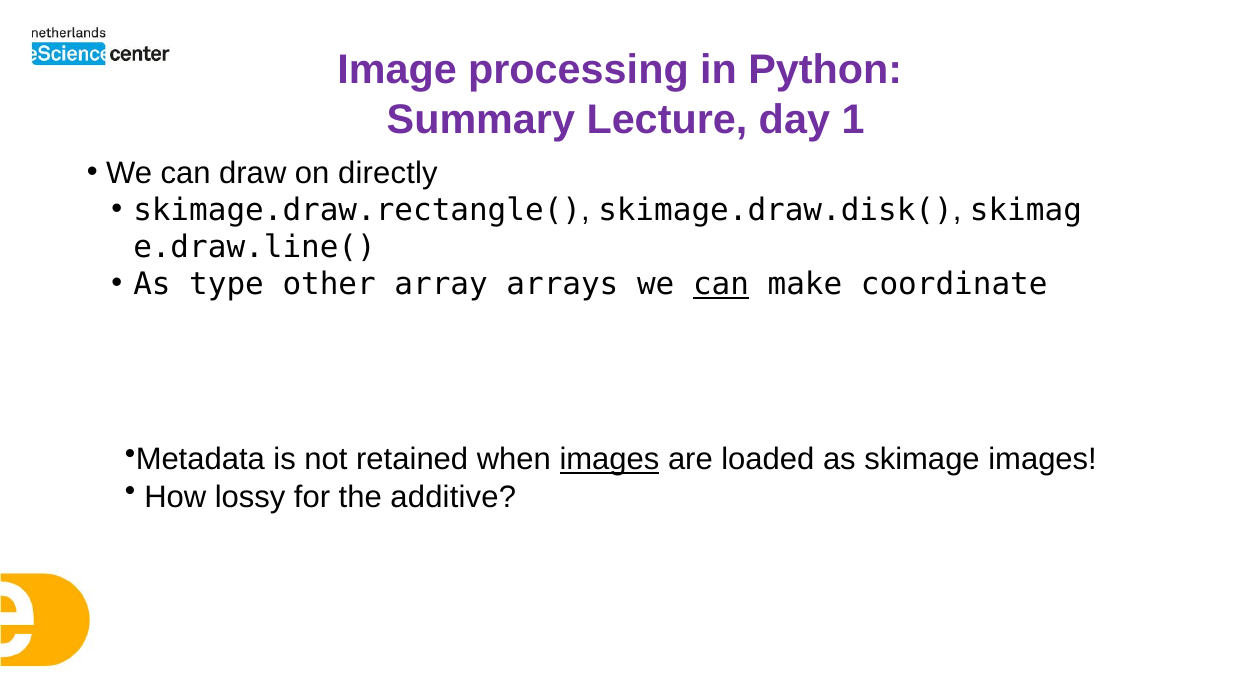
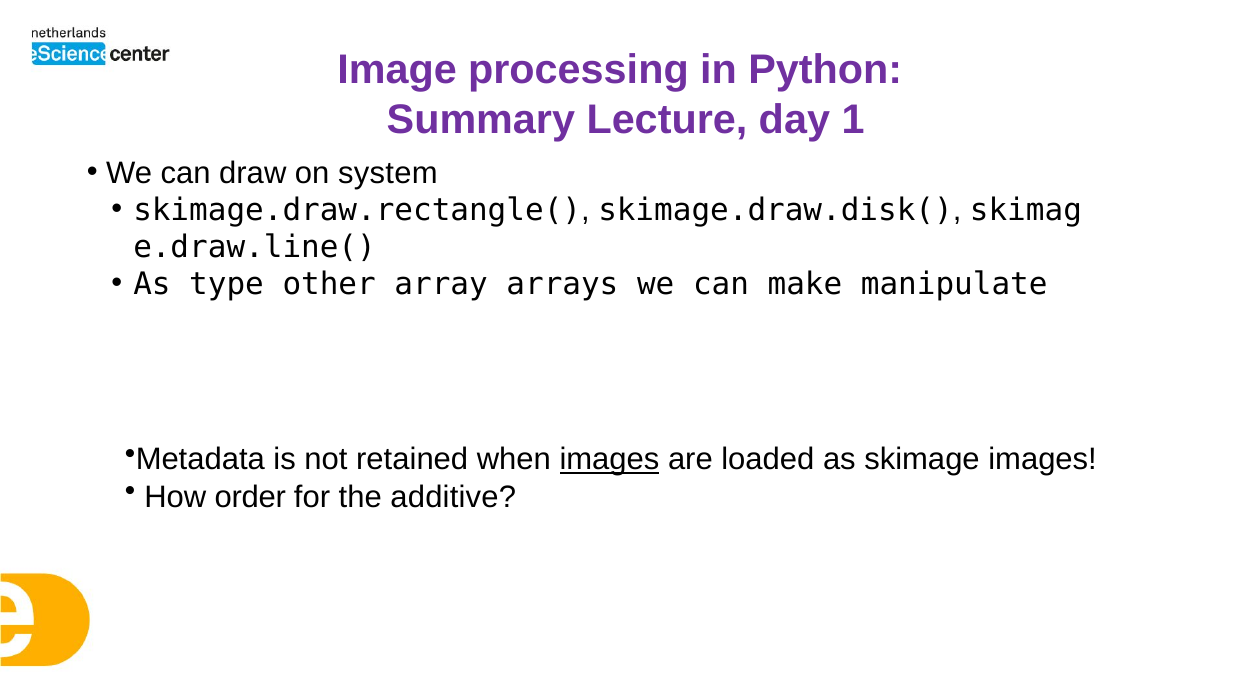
directly: directly -> system
can at (721, 285) underline: present -> none
coordinate: coordinate -> manipulate
lossy: lossy -> order
